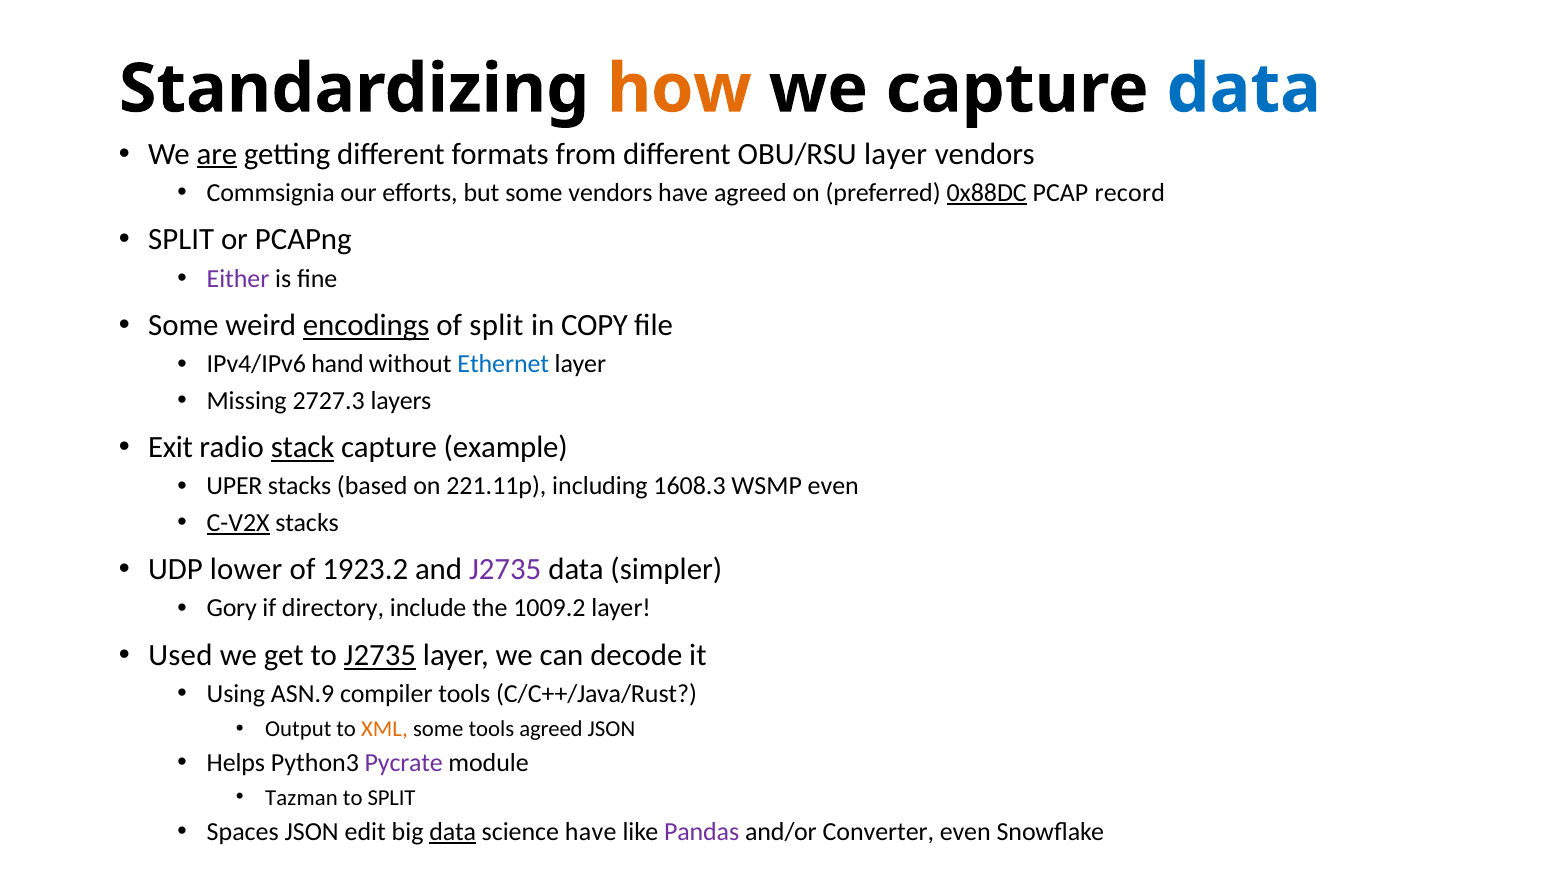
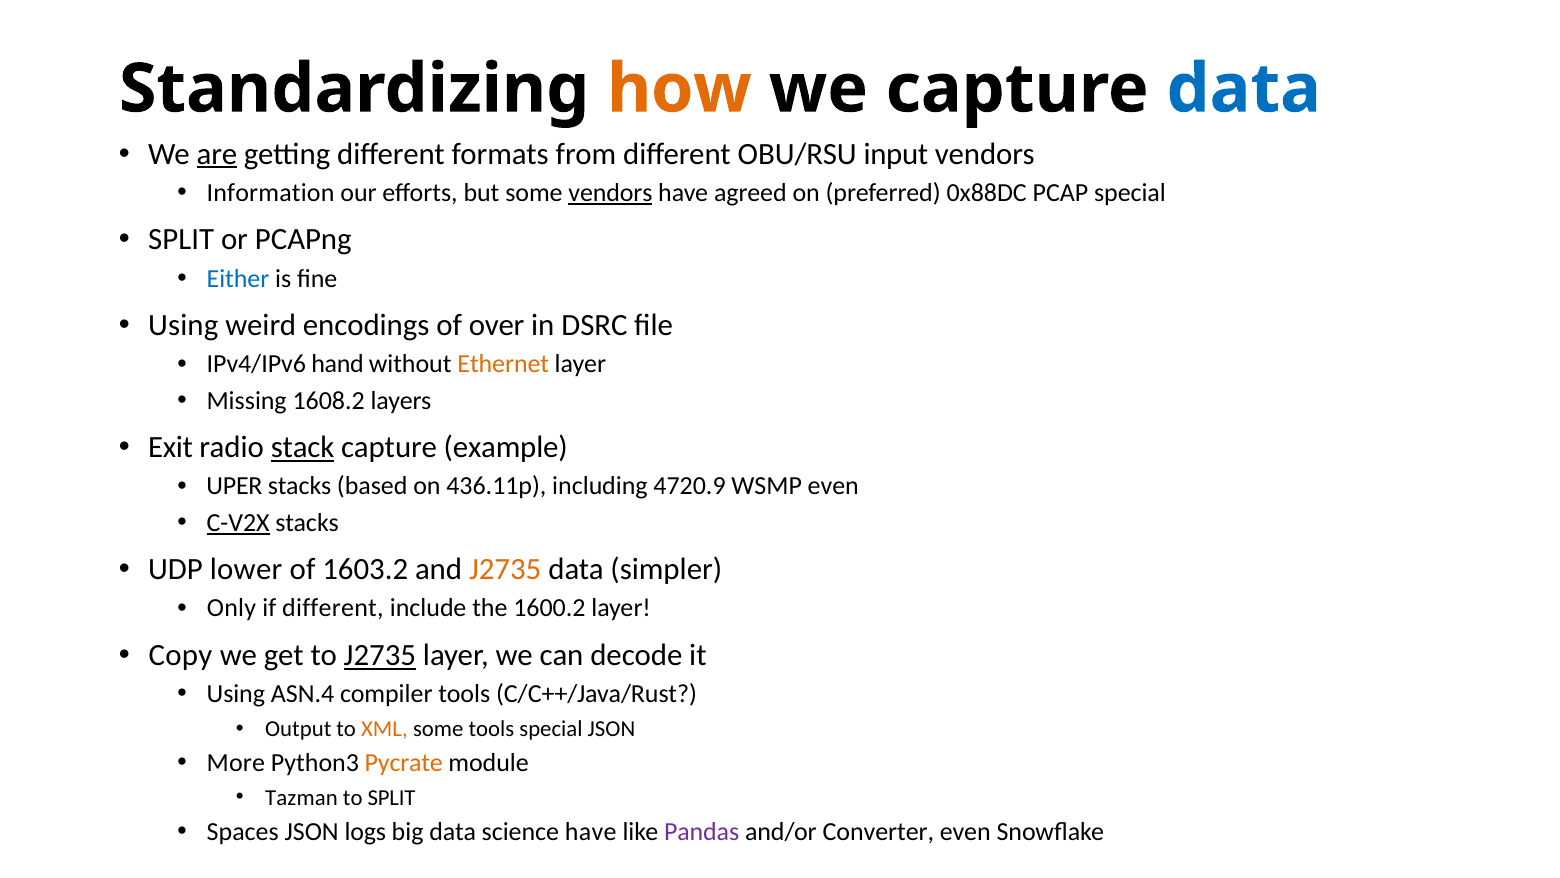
OBU/RSU layer: layer -> input
Commsignia: Commsignia -> Information
vendors at (611, 193) underline: none -> present
0x88DC underline: present -> none
PCAP record: record -> special
Either colour: purple -> blue
Some at (183, 325): Some -> Using
encodings underline: present -> none
of split: split -> over
COPY: COPY -> DSRC
Ethernet colour: blue -> orange
2727.3: 2727.3 -> 1608.2
221.11p: 221.11p -> 436.11p
1608.3: 1608.3 -> 4720.9
1923.2: 1923.2 -> 1603.2
J2735 at (505, 569) colour: purple -> orange
Gory: Gory -> Only
if directory: directory -> different
1009.2: 1009.2 -> 1600.2
Used: Used -> Copy
ASN.9: ASN.9 -> ASN.4
tools agreed: agreed -> special
Helps: Helps -> More
Pycrate colour: purple -> orange
edit: edit -> logs
data at (453, 832) underline: present -> none
